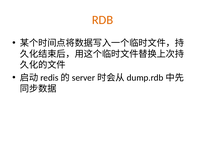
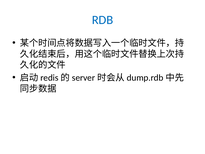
RDB colour: orange -> blue
